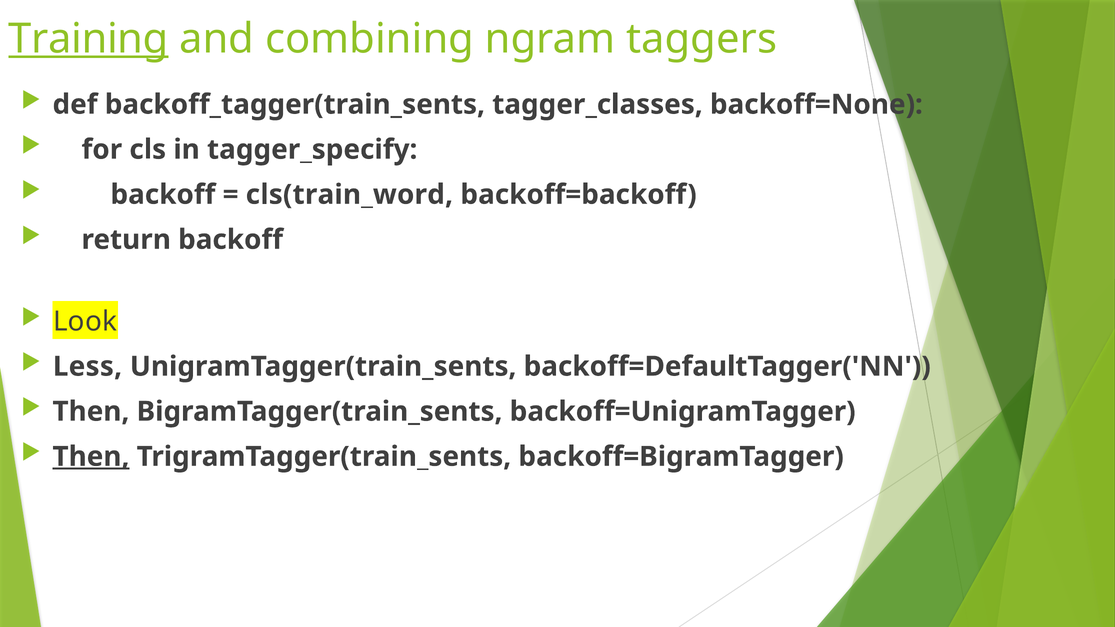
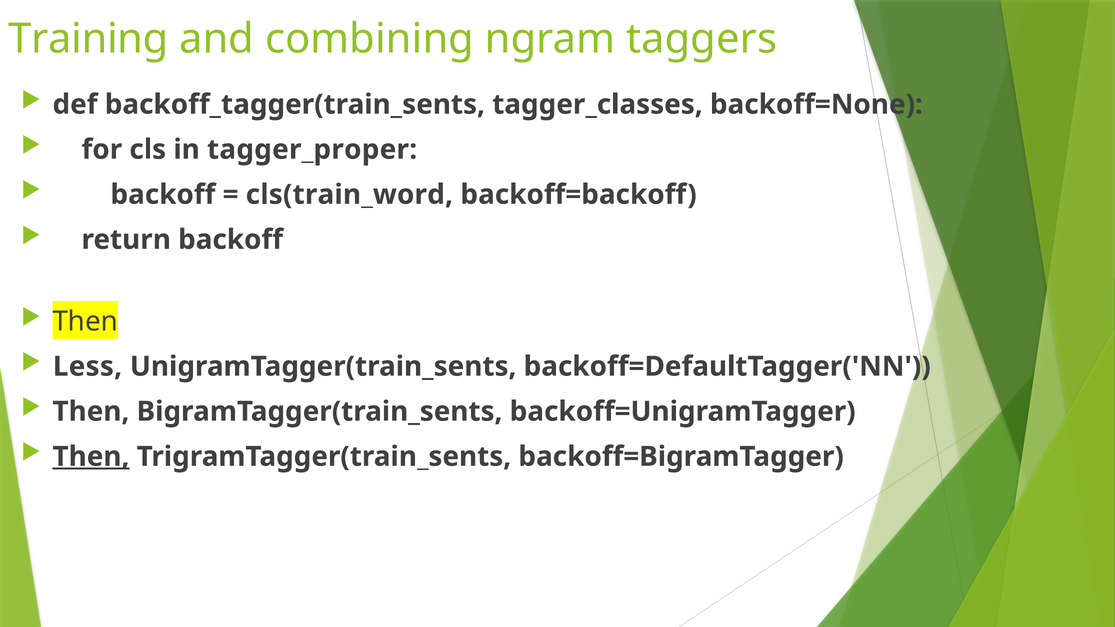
Training underline: present -> none
tagger_specify: tagger_specify -> tagger_proper
Look at (85, 322): Look -> Then
